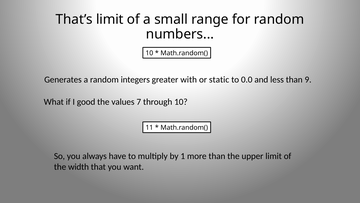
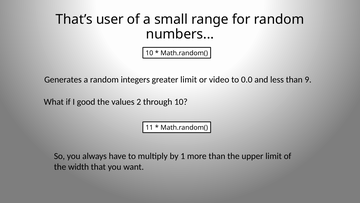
That’s limit: limit -> user
greater with: with -> limit
static: static -> video
7: 7 -> 2
